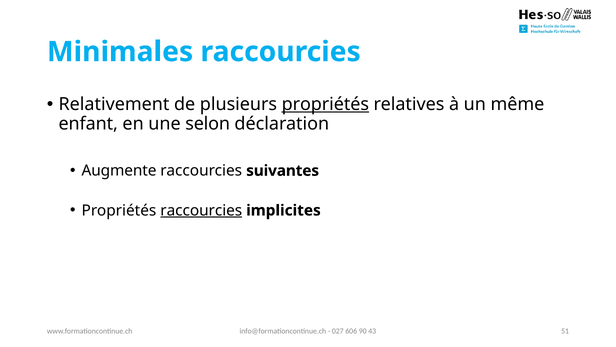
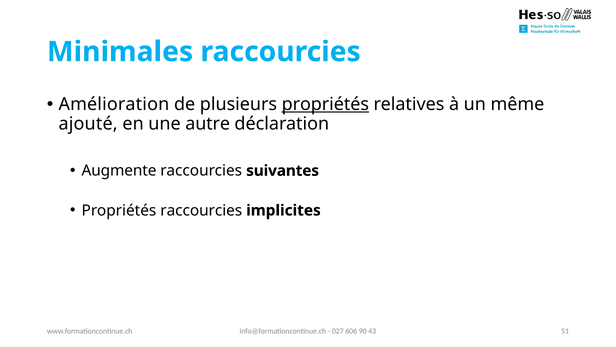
Relativement: Relativement -> Amélioration
enfant: enfant -> ajouté
selon: selon -> autre
raccourcies at (201, 210) underline: present -> none
